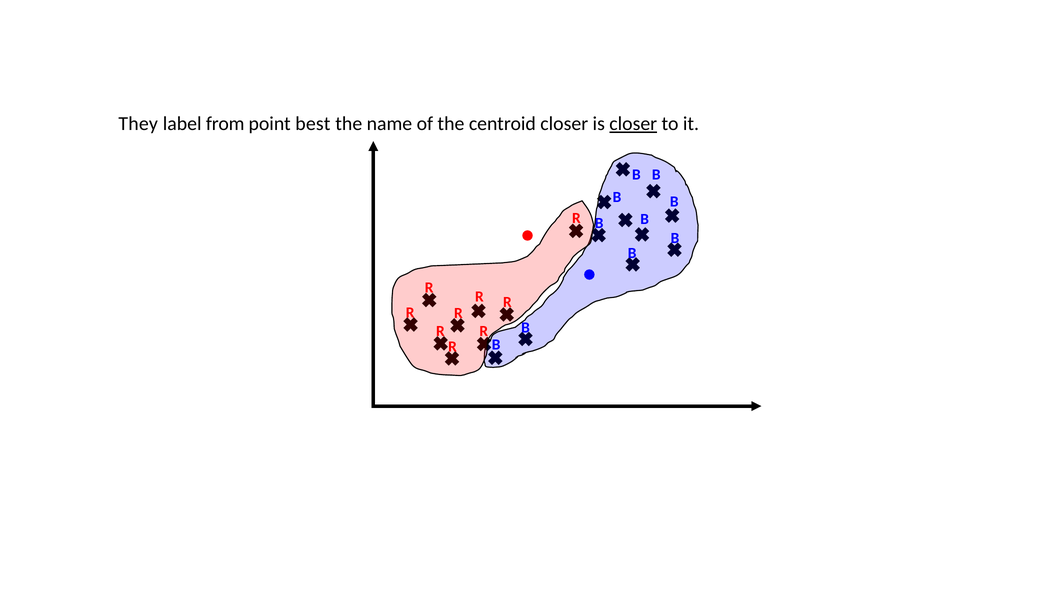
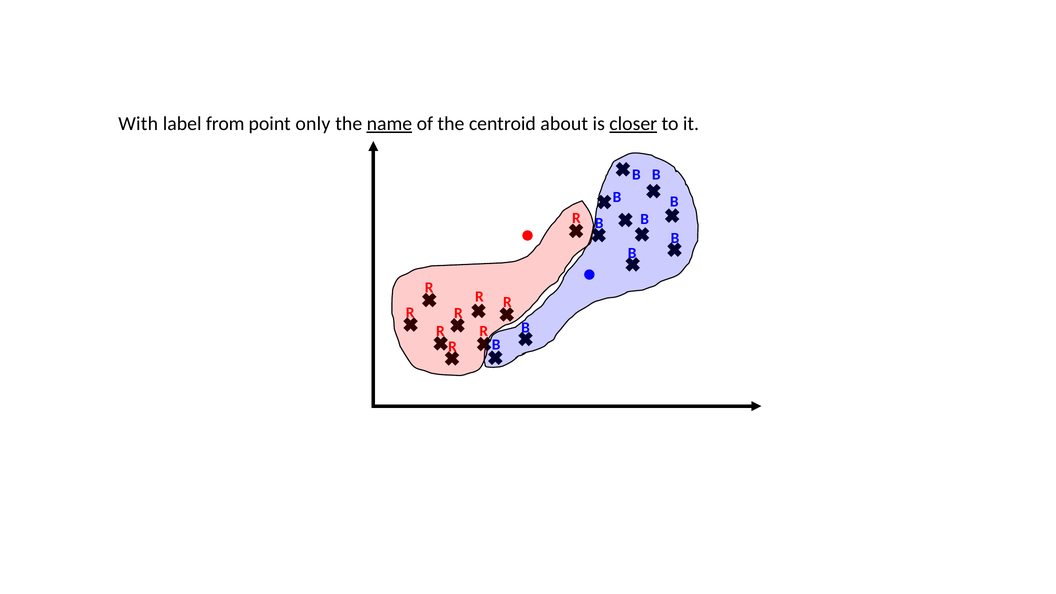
They: They -> With
best: best -> only
name underline: none -> present
centroid closer: closer -> about
